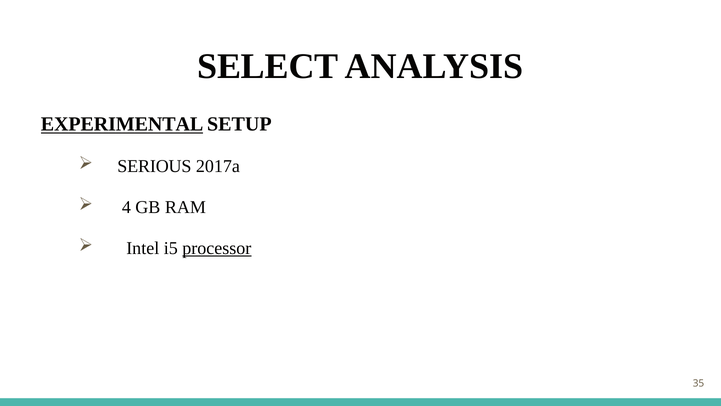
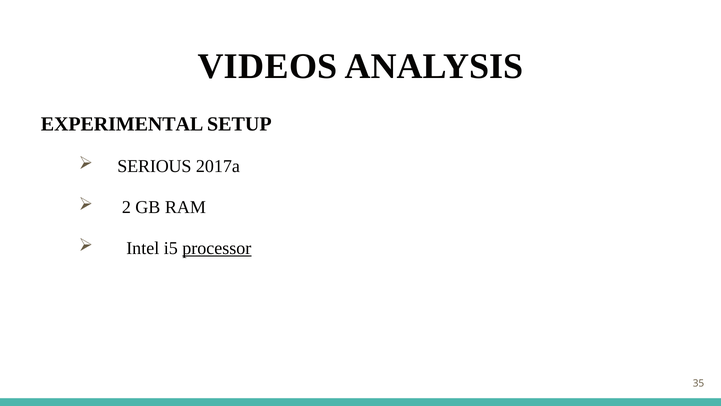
SELECT: SELECT -> VIDEOS
EXPERIMENTAL underline: present -> none
4: 4 -> 2
